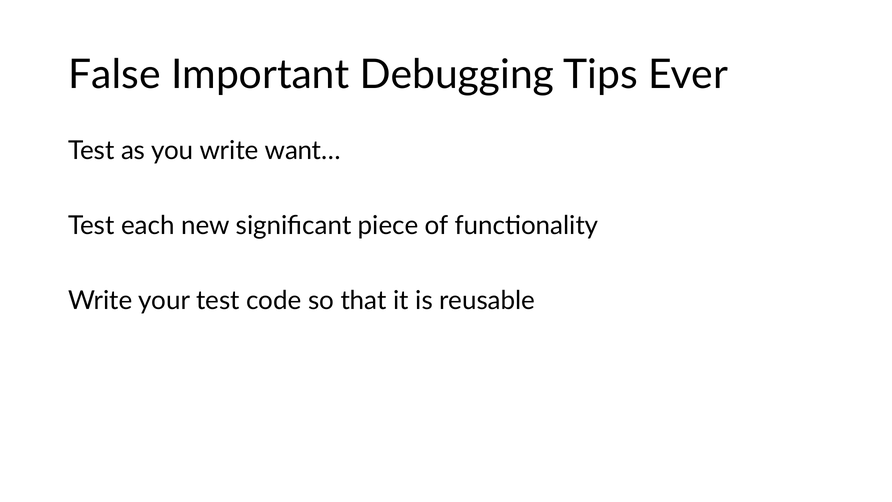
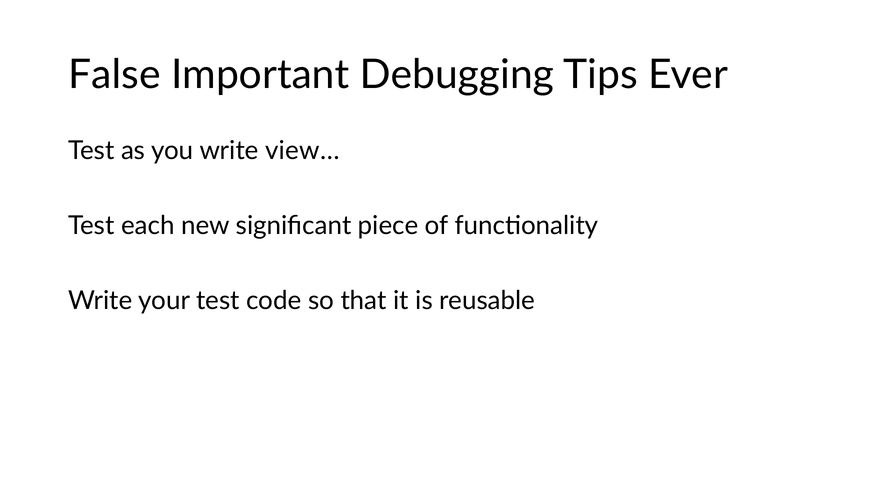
want…: want… -> view…
